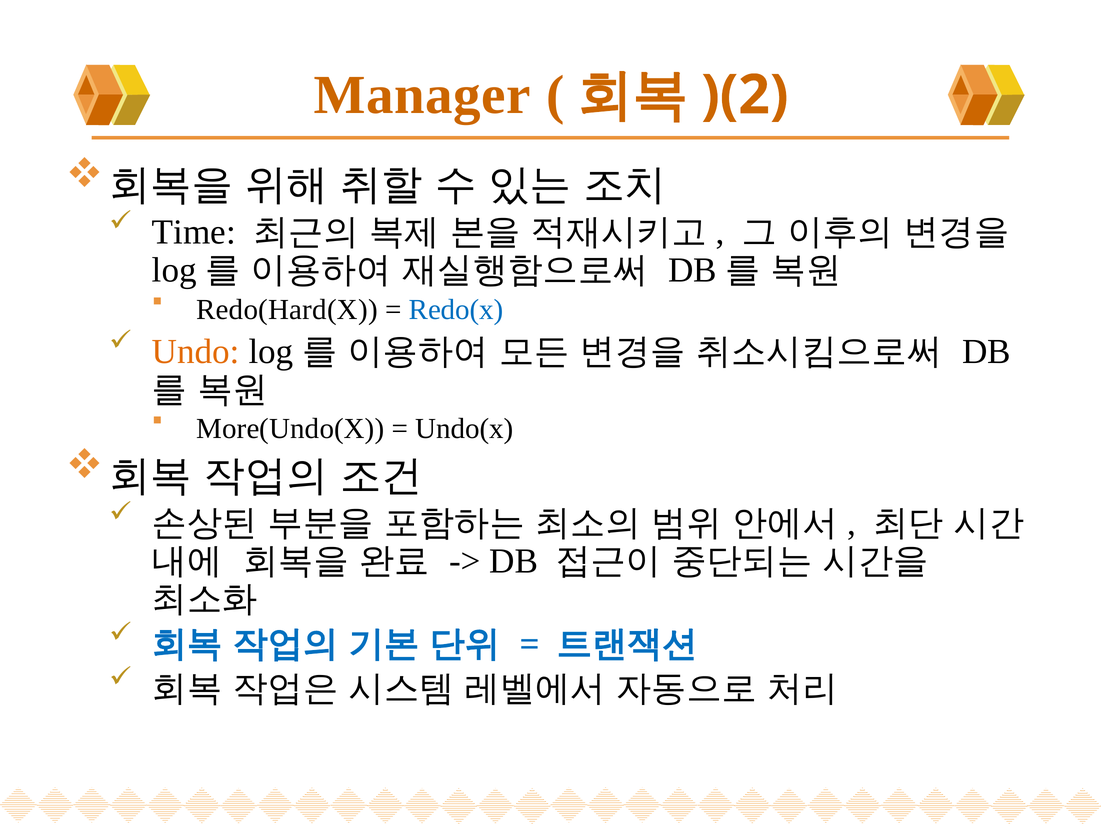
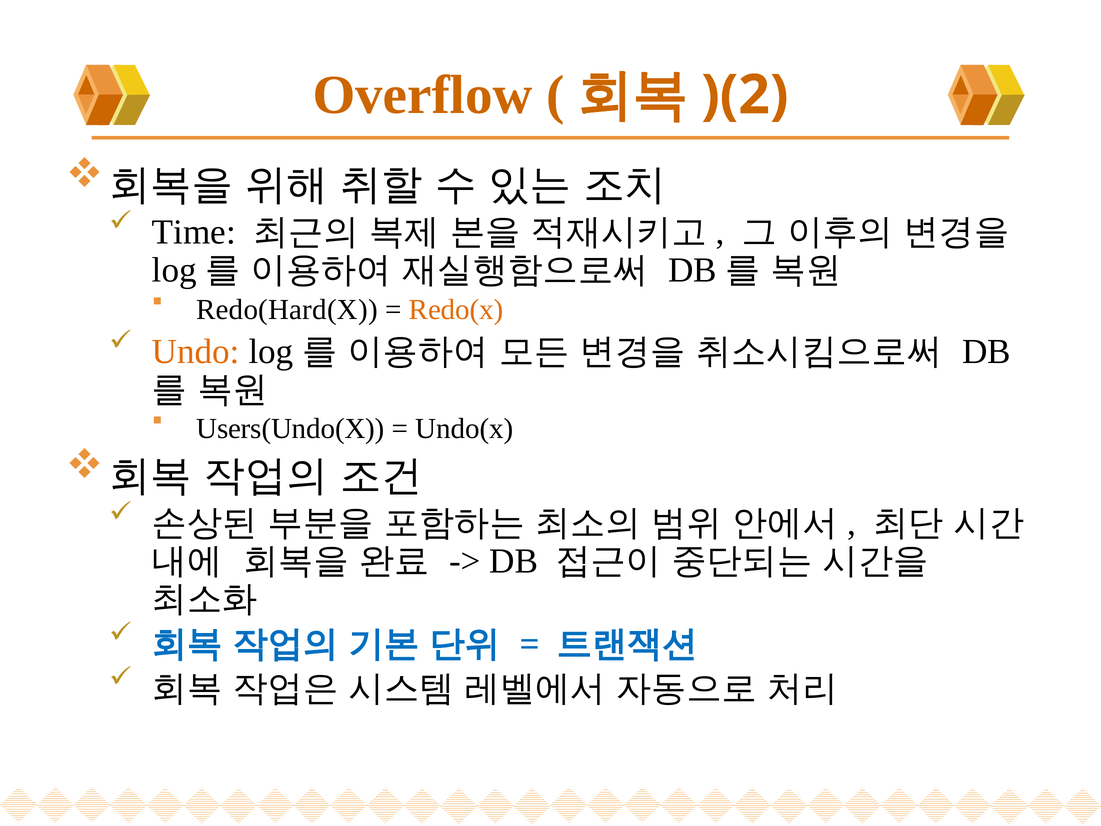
Manager: Manager -> Overflow
Redo(x colour: blue -> orange
More(Undo(X: More(Undo(X -> Users(Undo(X
